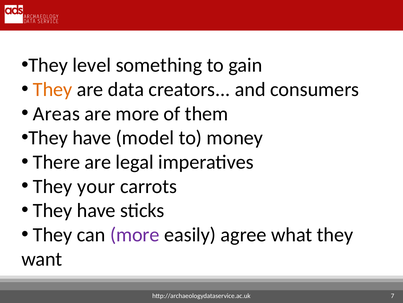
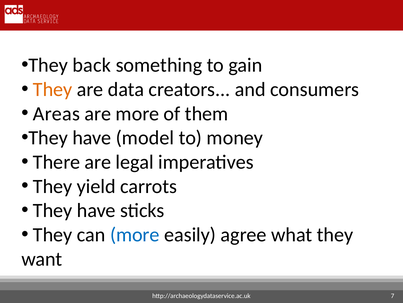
level: level -> back
your: your -> yield
more at (135, 234) colour: purple -> blue
